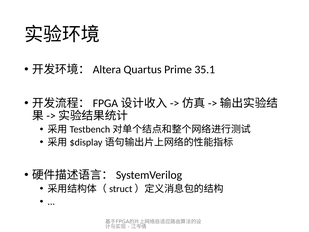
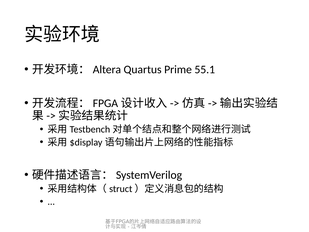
35.1: 35.1 -> 55.1
